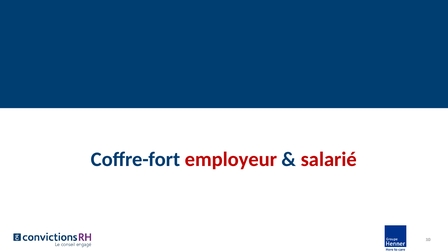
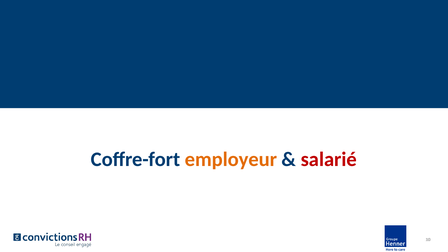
employeur colour: red -> orange
